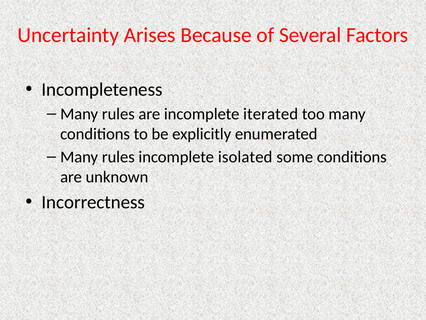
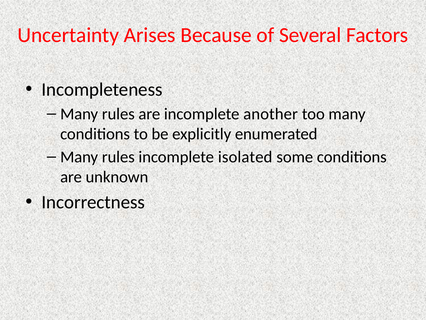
iterated: iterated -> another
